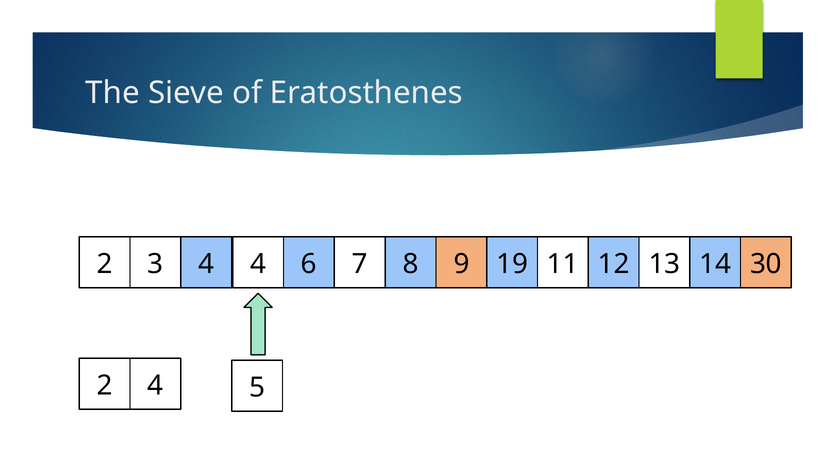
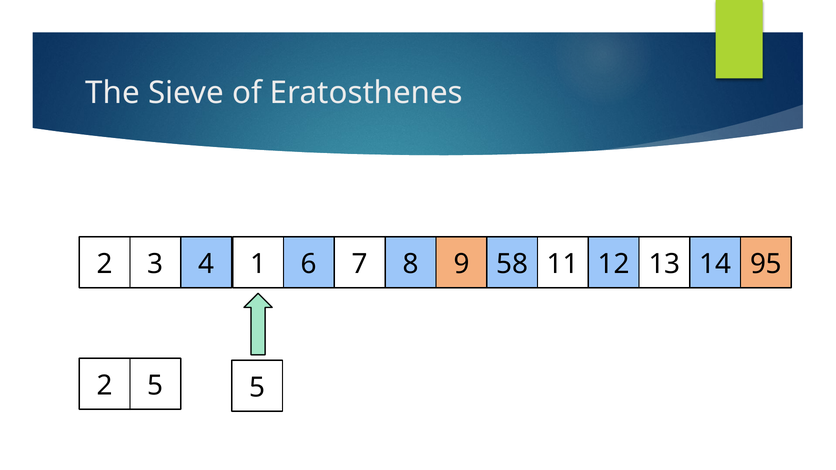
4 4: 4 -> 1
19: 19 -> 58
30: 30 -> 95
2 4: 4 -> 5
